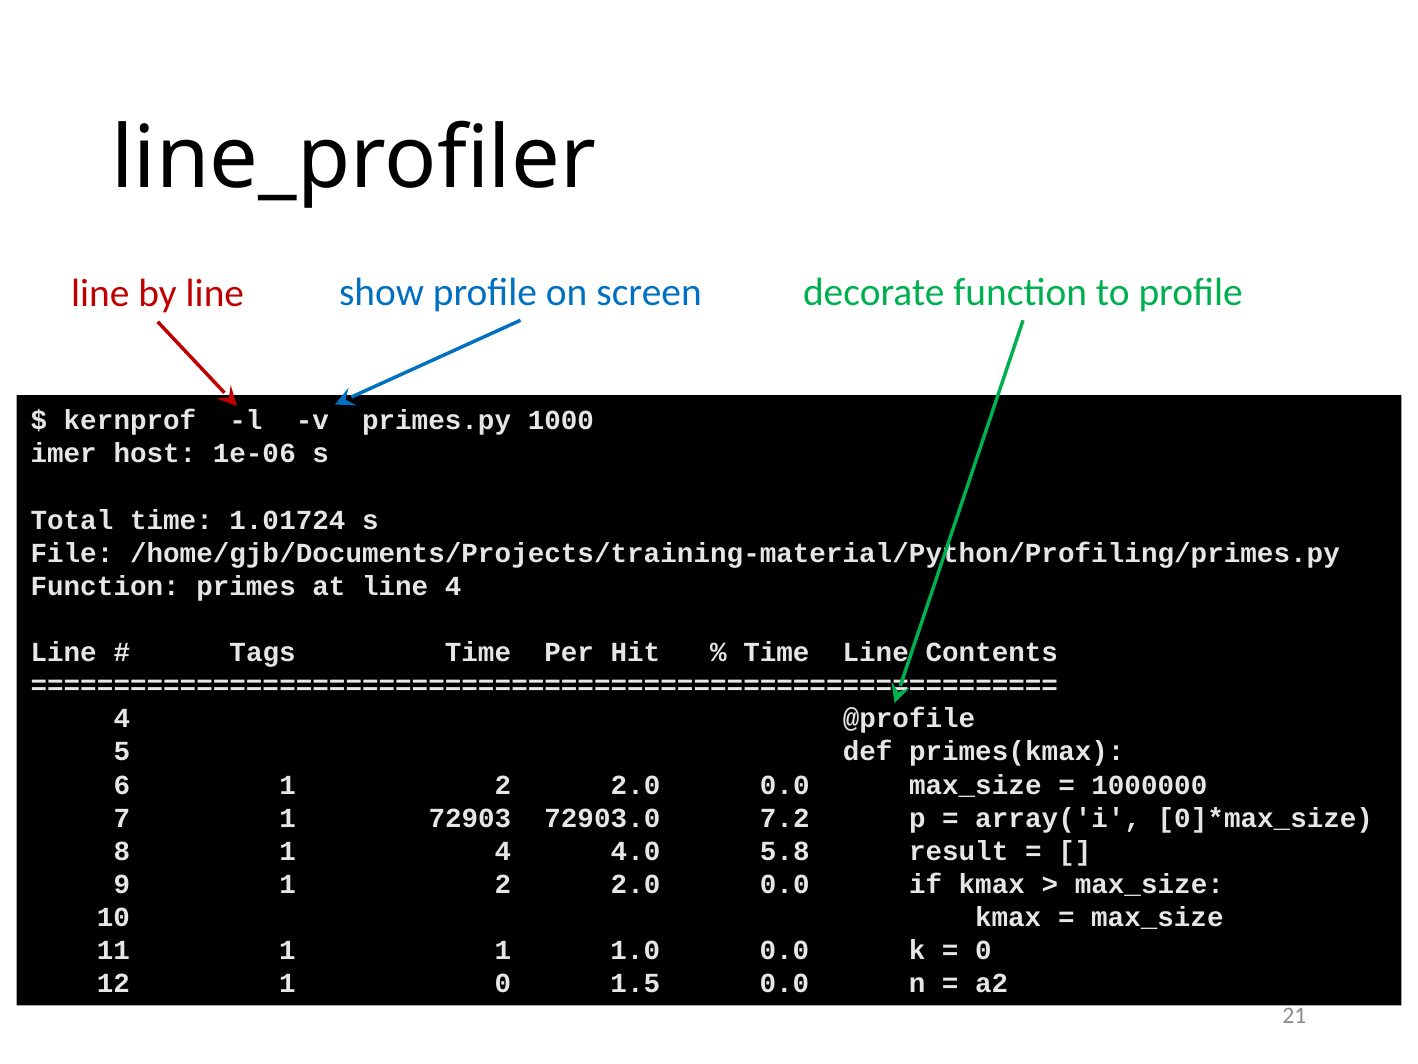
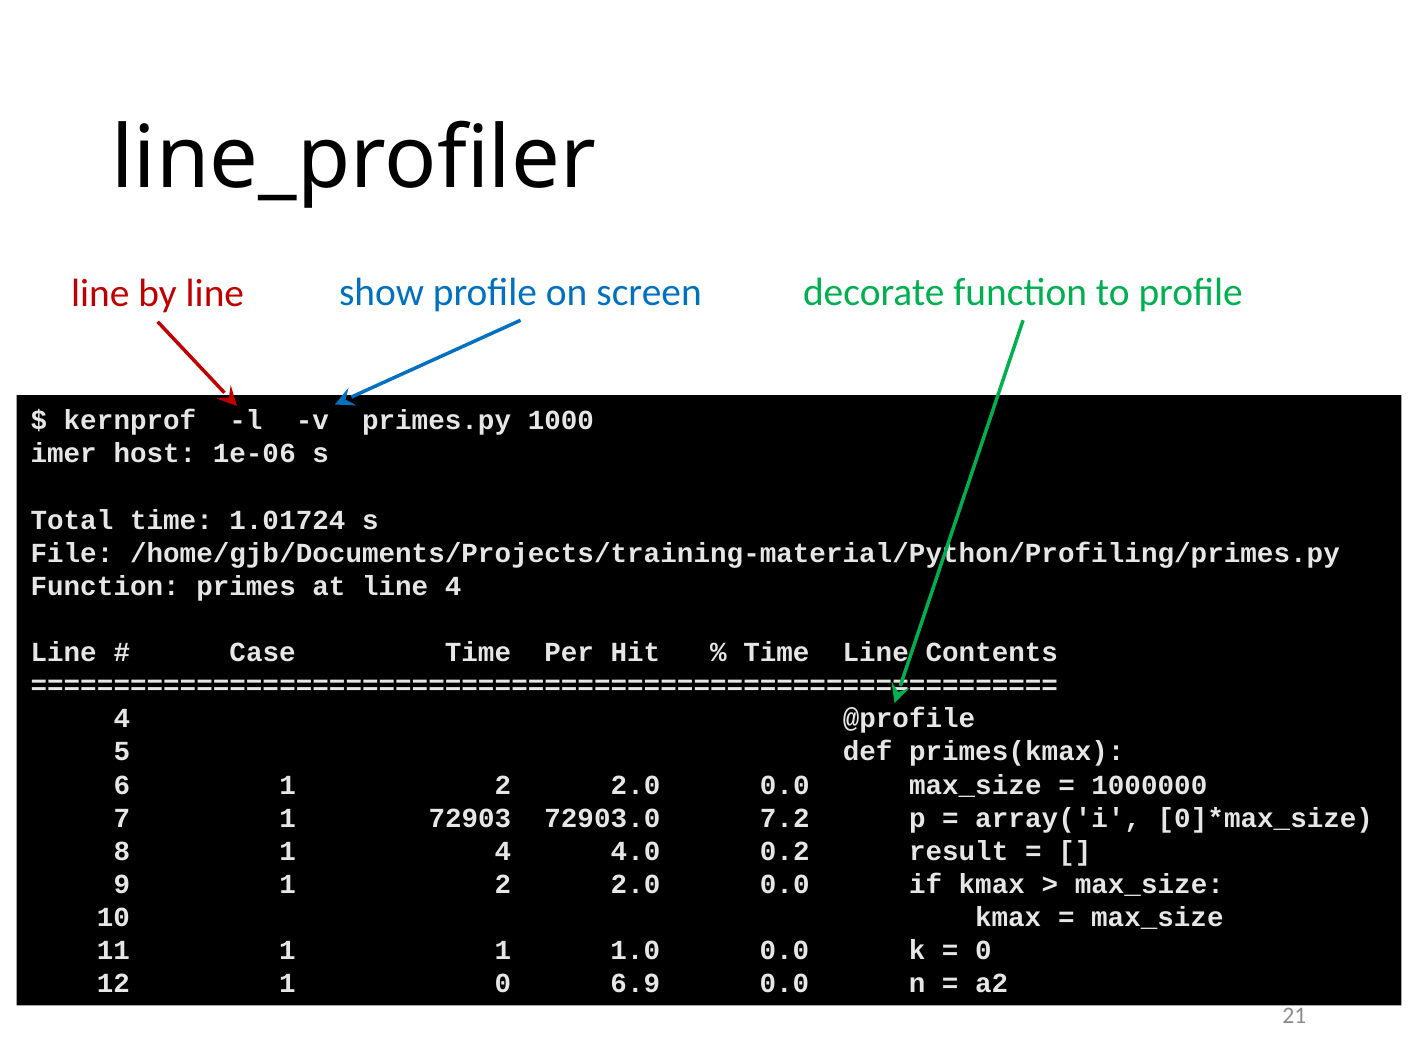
Tags: Tags -> Case
5.8: 5.8 -> 0.2
1.5: 1.5 -> 6.9
